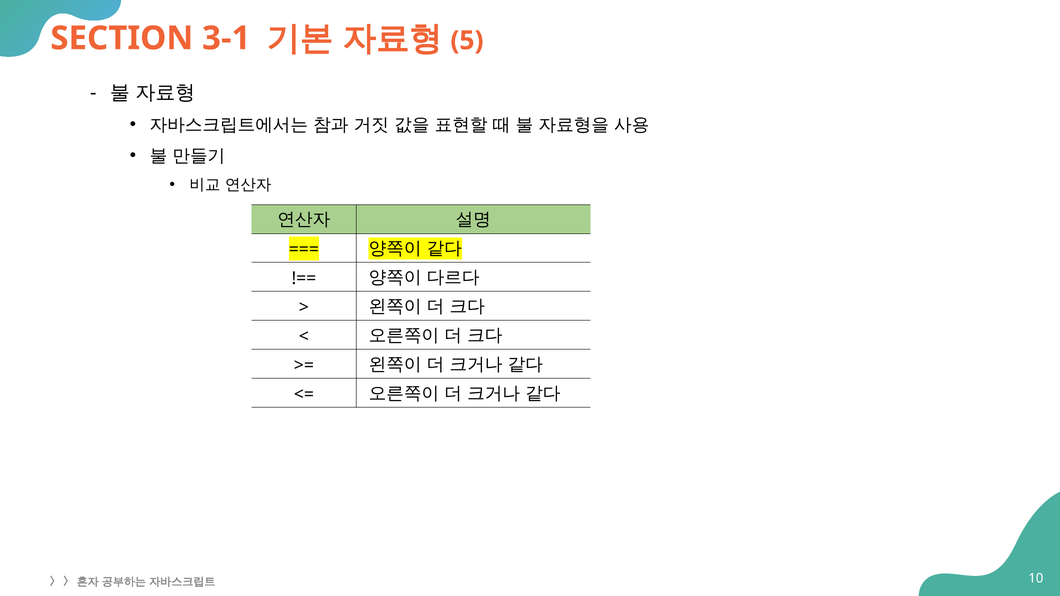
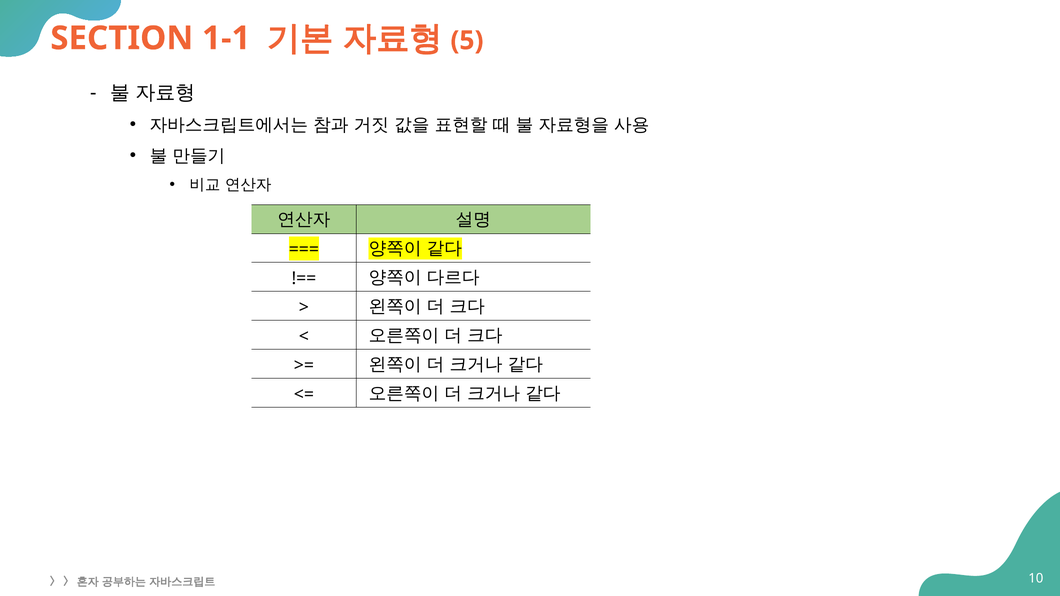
3-1: 3-1 -> 1-1
